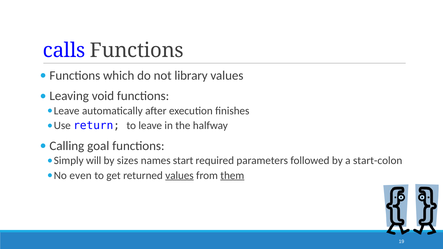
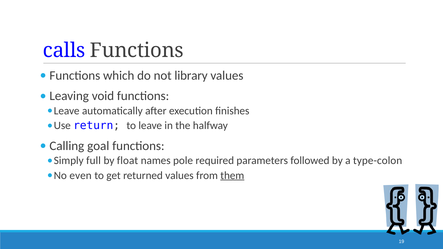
will: will -> full
sizes: sizes -> float
start: start -> pole
start-colon: start-colon -> type-colon
values at (179, 175) underline: present -> none
